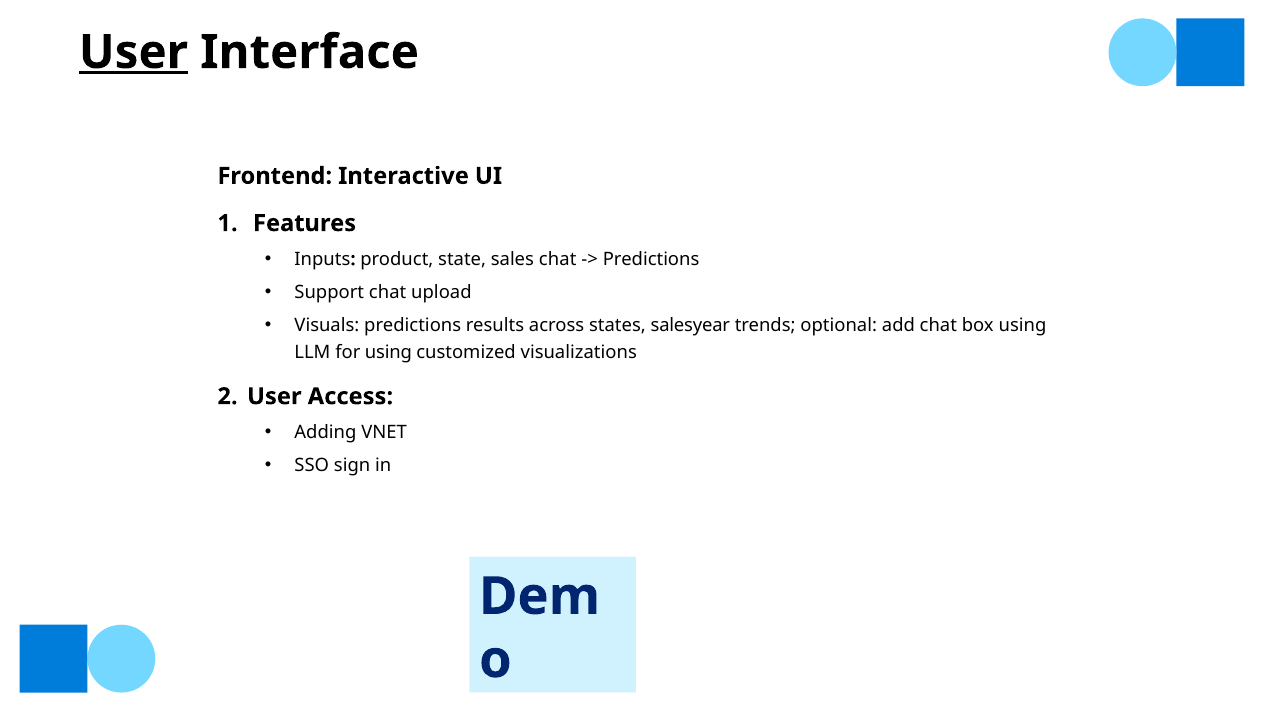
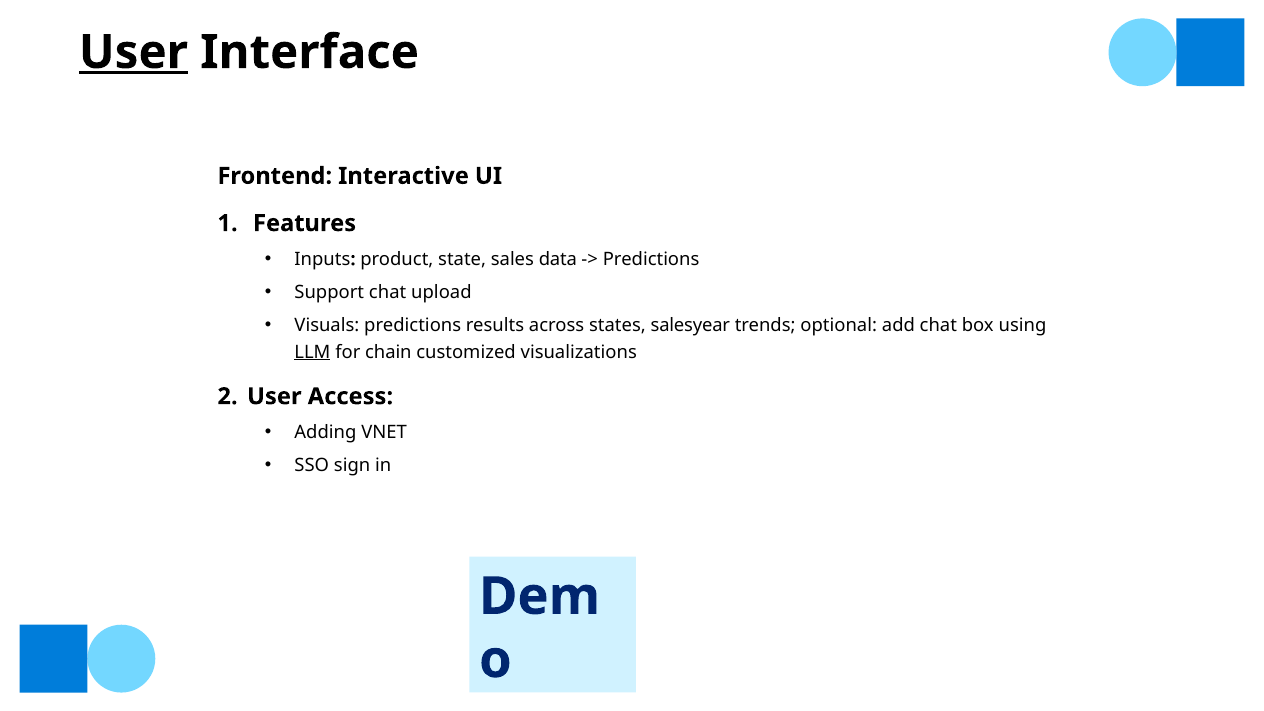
sales chat: chat -> data
LLM underline: none -> present
for using: using -> chain
